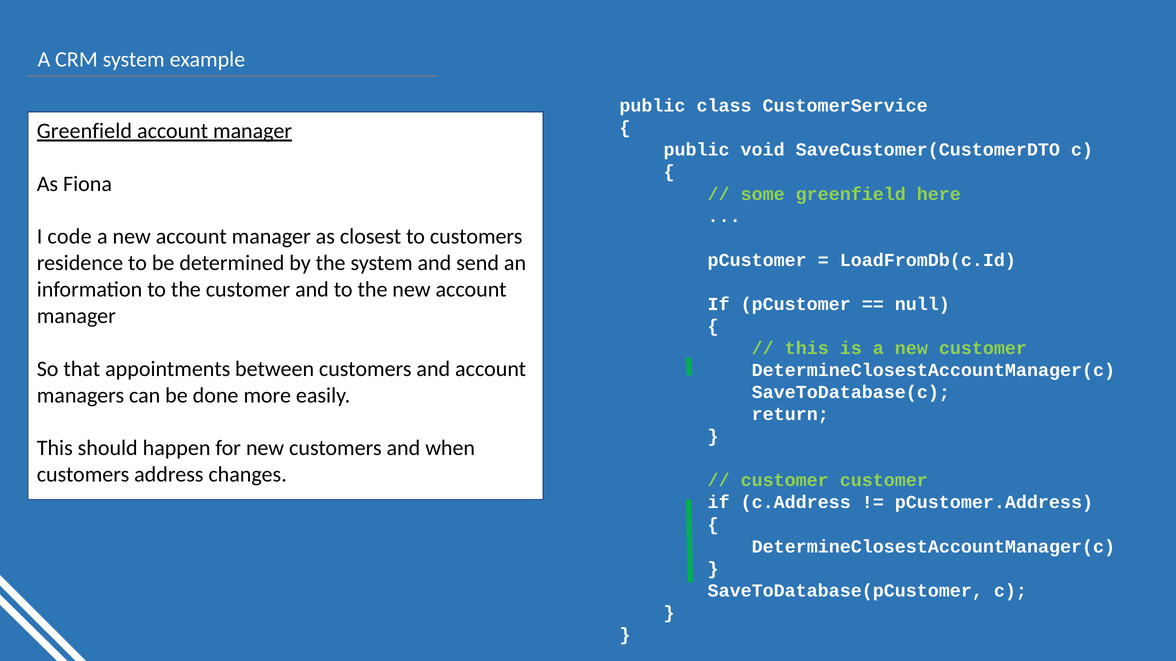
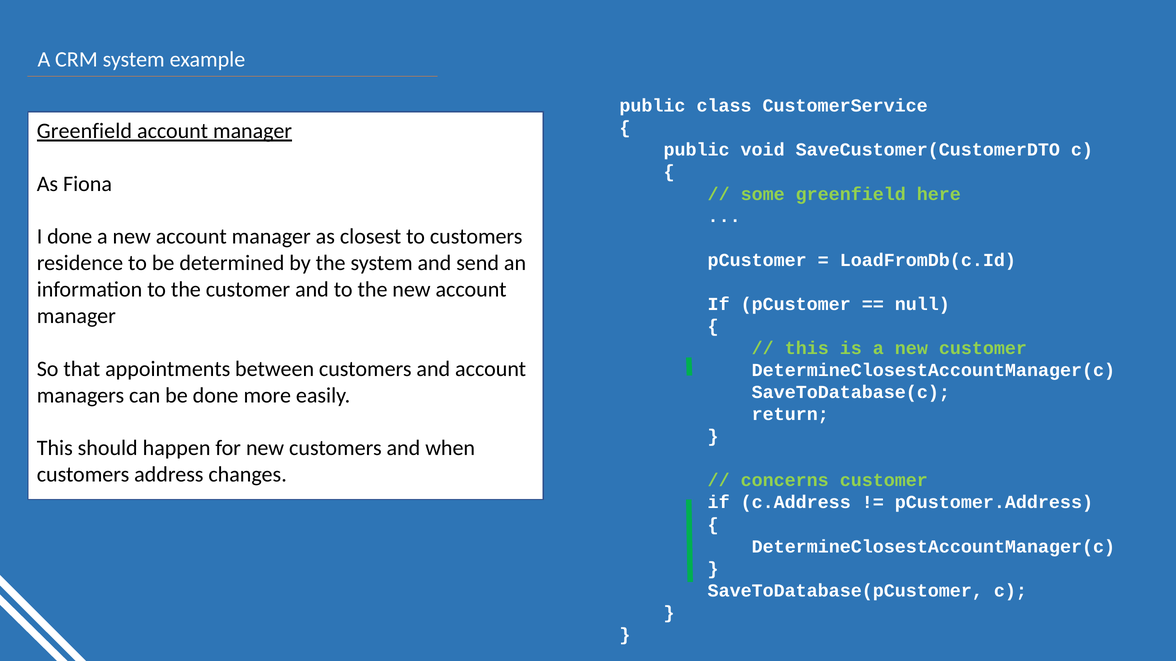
I code: code -> done
customer at (785, 481): customer -> concerns
